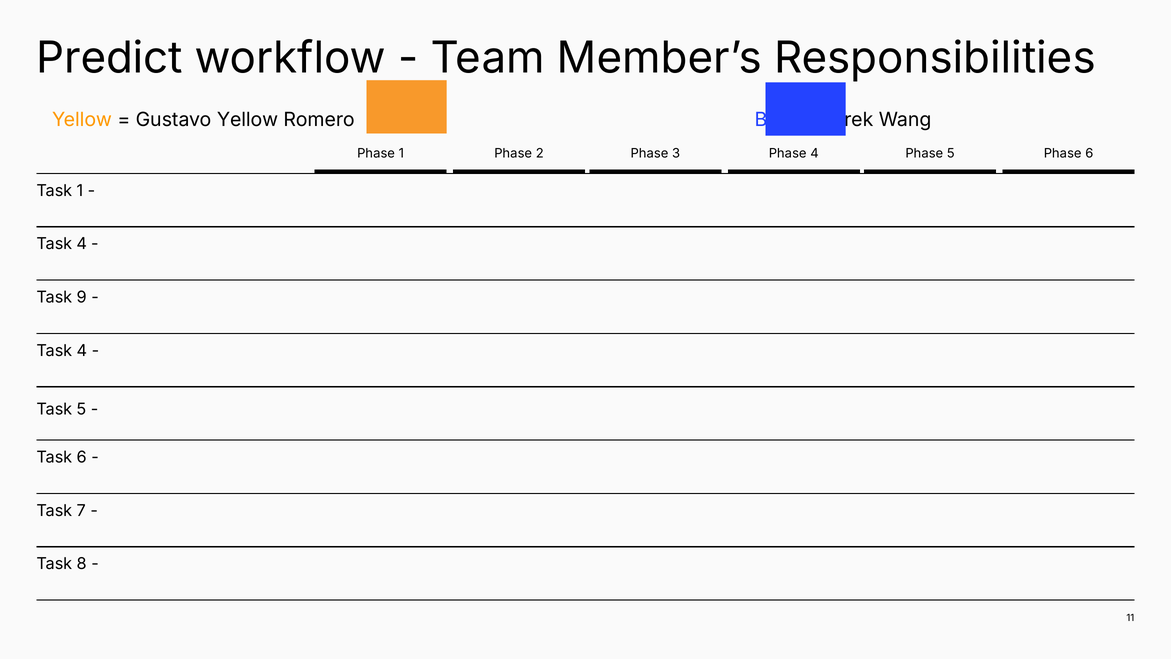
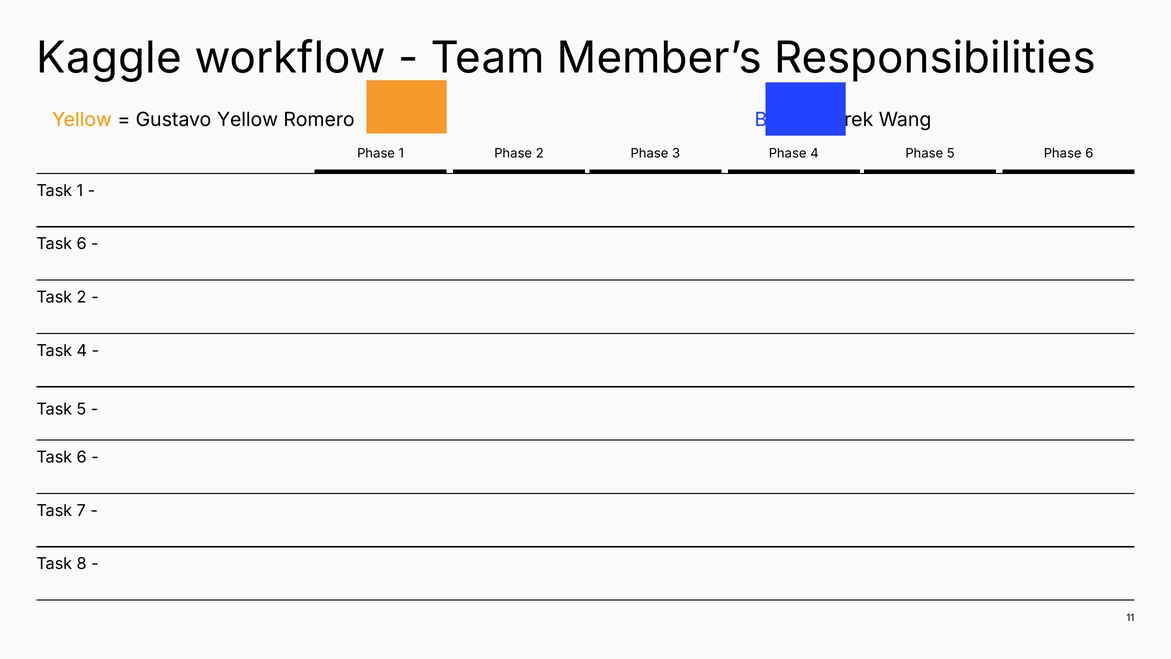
Predict: Predict -> Kaggle
4 at (82, 244): 4 -> 6
Task 9: 9 -> 2
